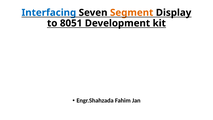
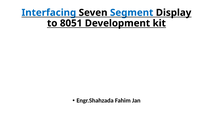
Segment colour: orange -> blue
